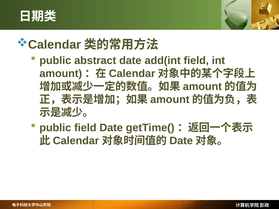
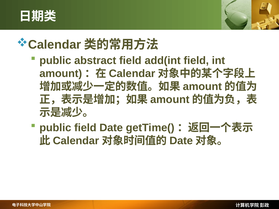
abstract date: date -> field
